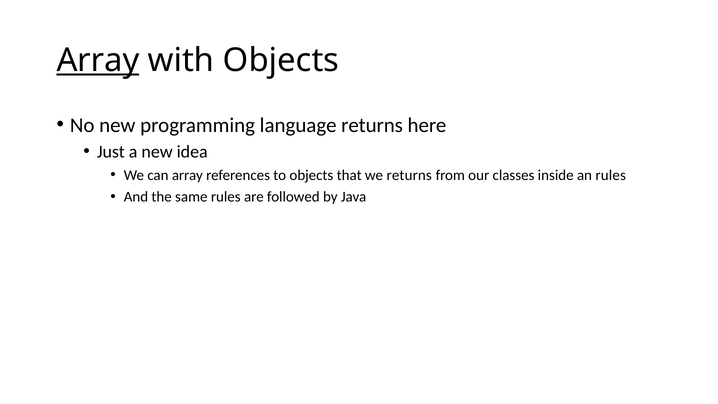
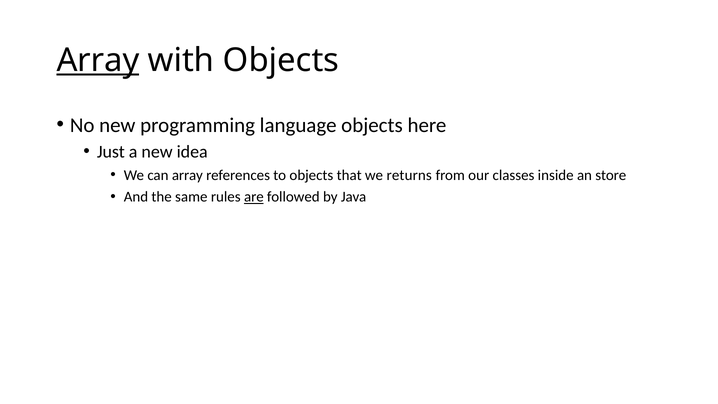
language returns: returns -> objects
an rules: rules -> store
are underline: none -> present
